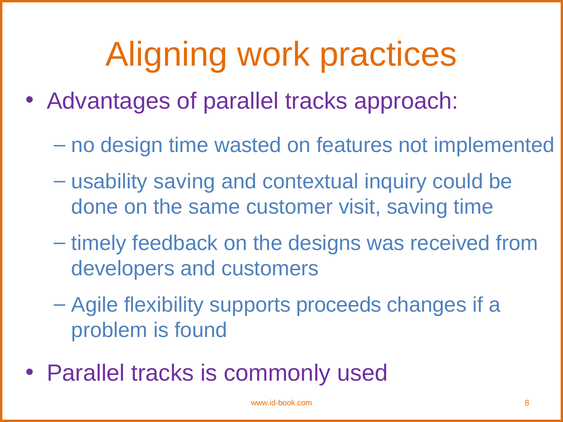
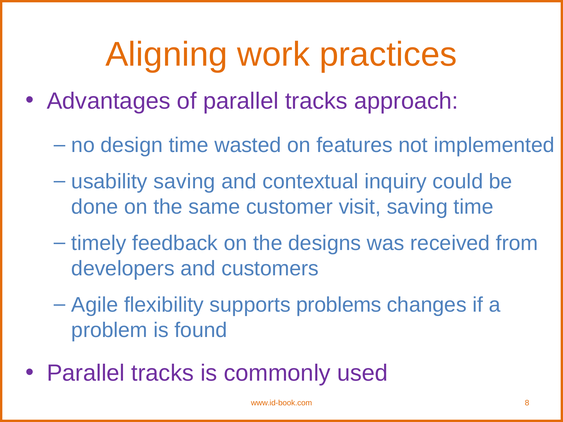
proceeds: proceeds -> problems
